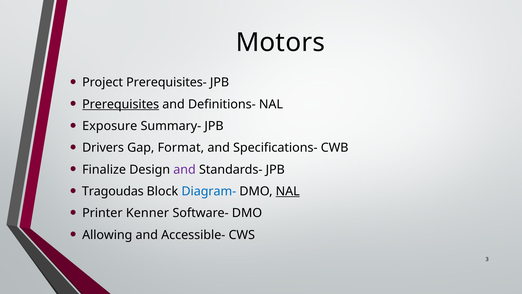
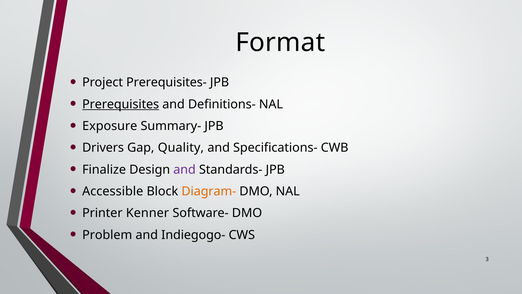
Motors: Motors -> Format
Format: Format -> Quality
Tragoudas: Tragoudas -> Accessible
Diagram- colour: blue -> orange
NAL at (288, 191) underline: present -> none
Allowing: Allowing -> Problem
Accessible-: Accessible- -> Indiegogo-
